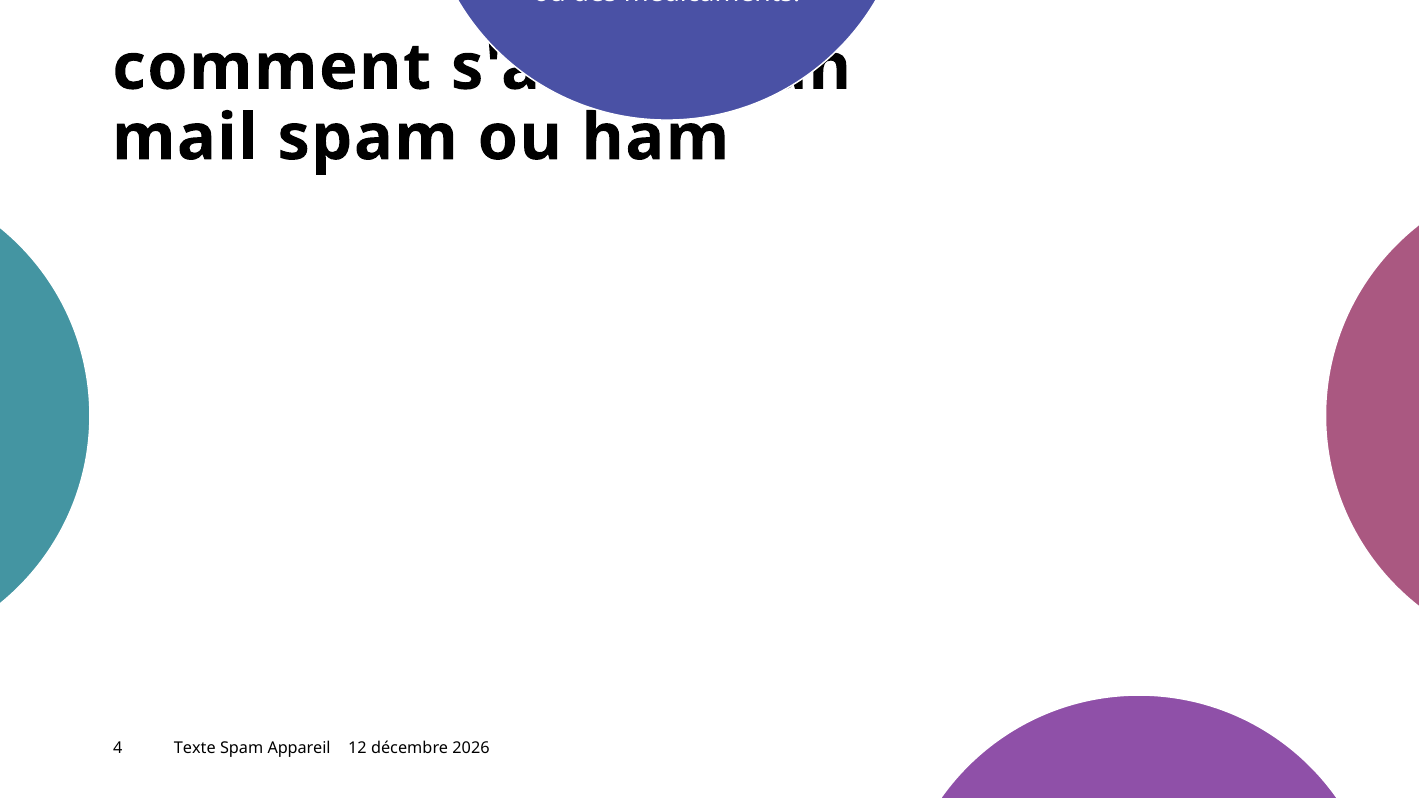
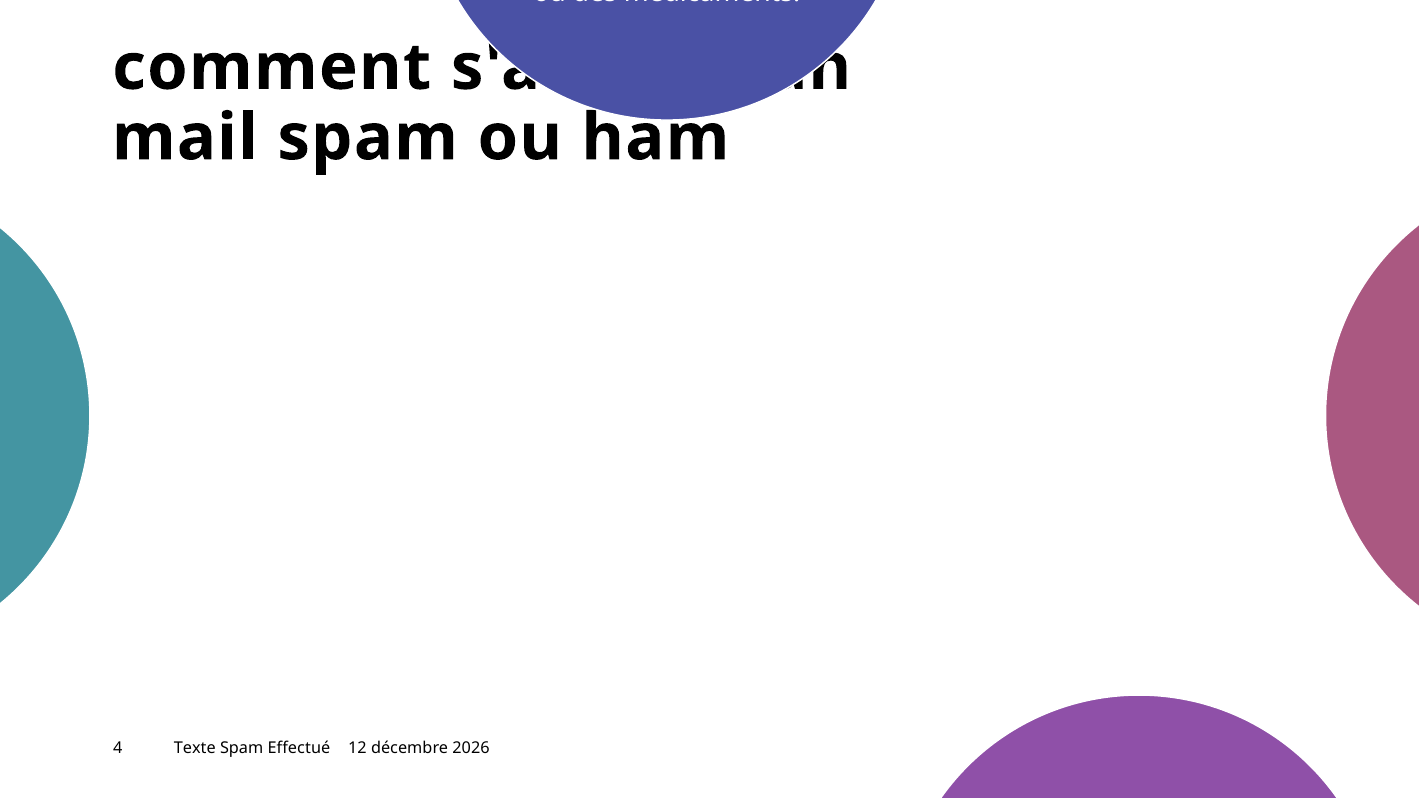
Appareil: Appareil -> Effectué
